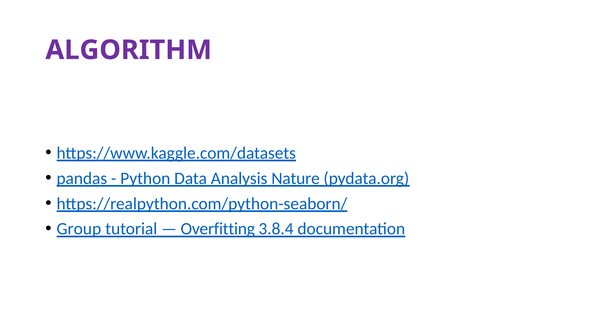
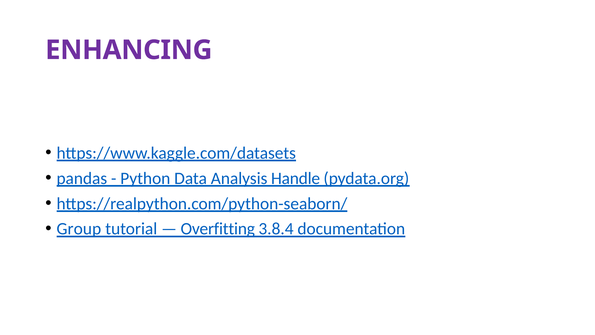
ALGORITHM: ALGORITHM -> ENHANCING
Nature: Nature -> Handle
